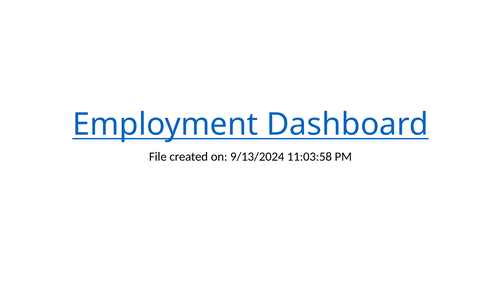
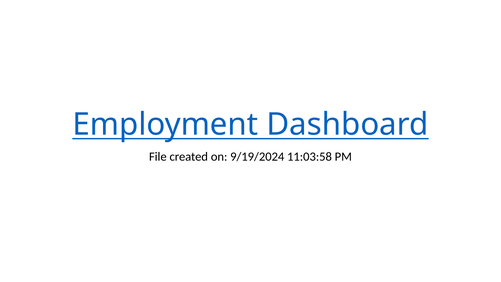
9/13/2024: 9/13/2024 -> 9/19/2024
